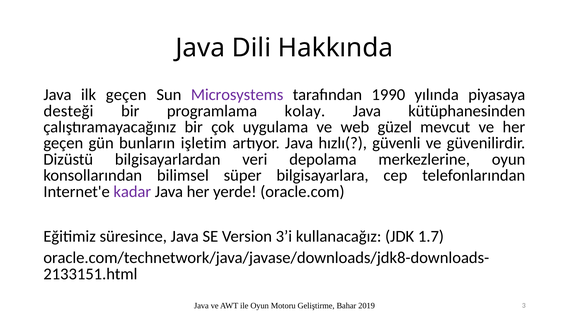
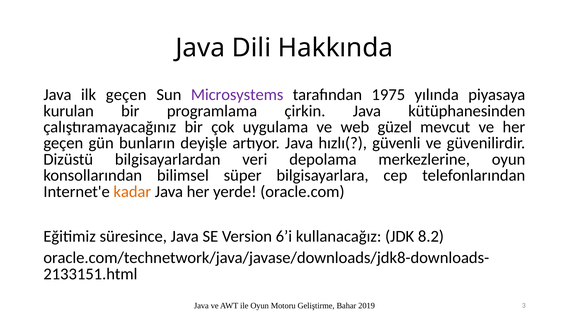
1990: 1990 -> 1975
desteği: desteği -> kurulan
kolay: kolay -> çirkin
işletim: işletim -> deyişle
kadar colour: purple -> orange
3’i: 3’i -> 6’i
1.7: 1.7 -> 8.2
